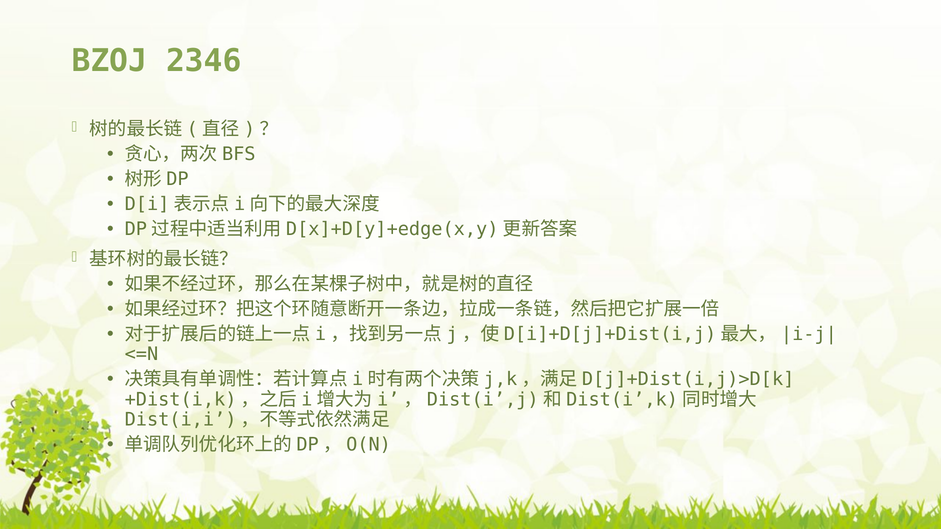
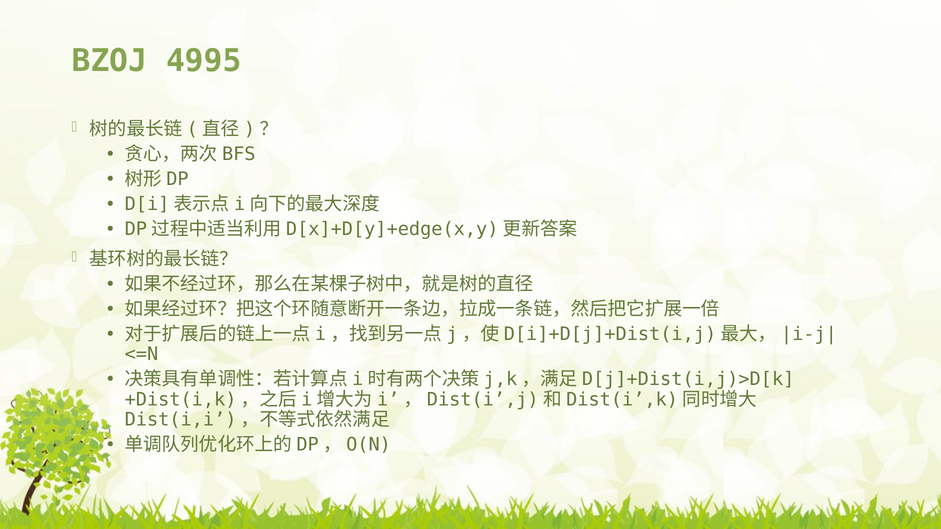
2346: 2346 -> 4995
